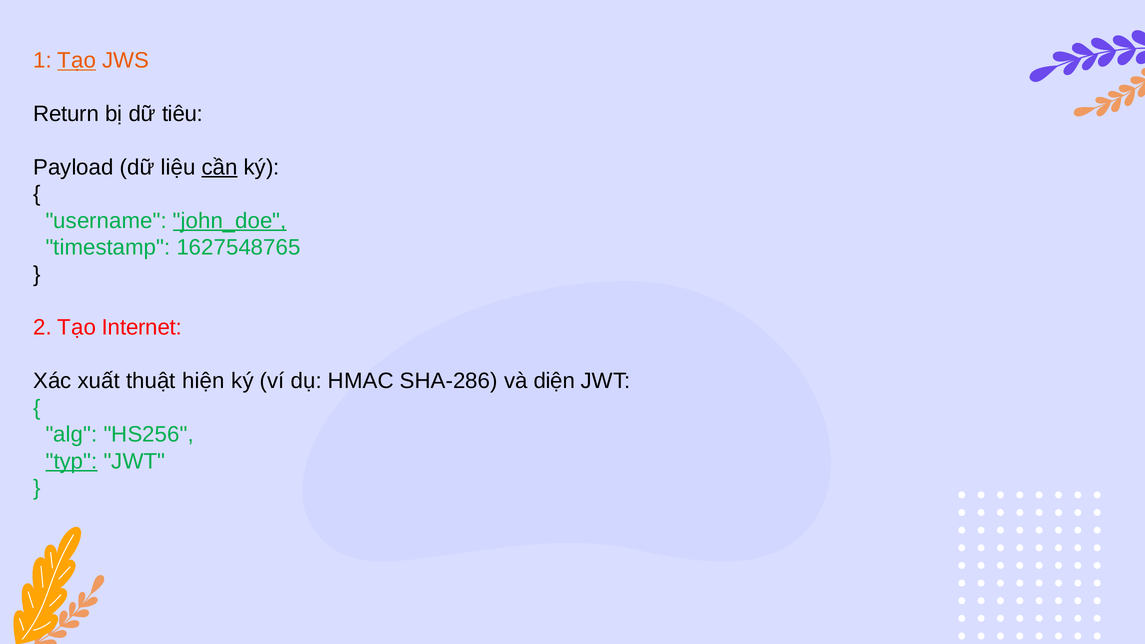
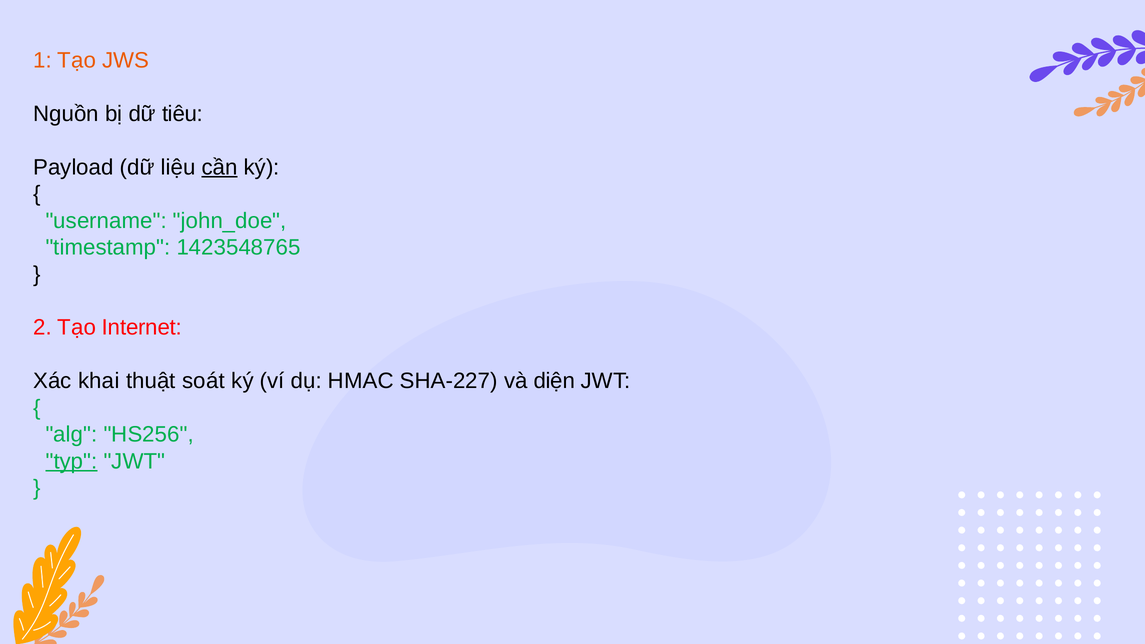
Tạo at (77, 60) underline: present -> none
Return: Return -> Nguồn
john_doe underline: present -> none
1627548765: 1627548765 -> 1423548765
xuất: xuất -> khai
hiện: hiện -> soát
SHA-286: SHA-286 -> SHA-227
